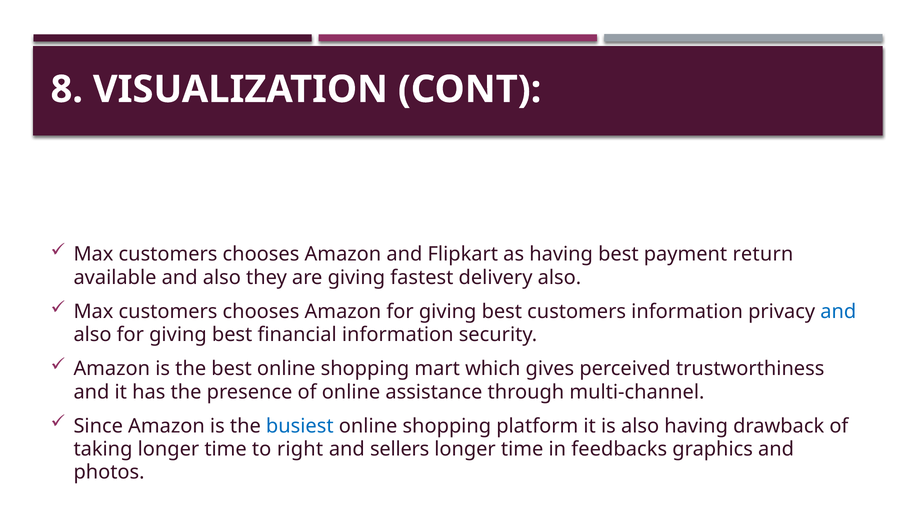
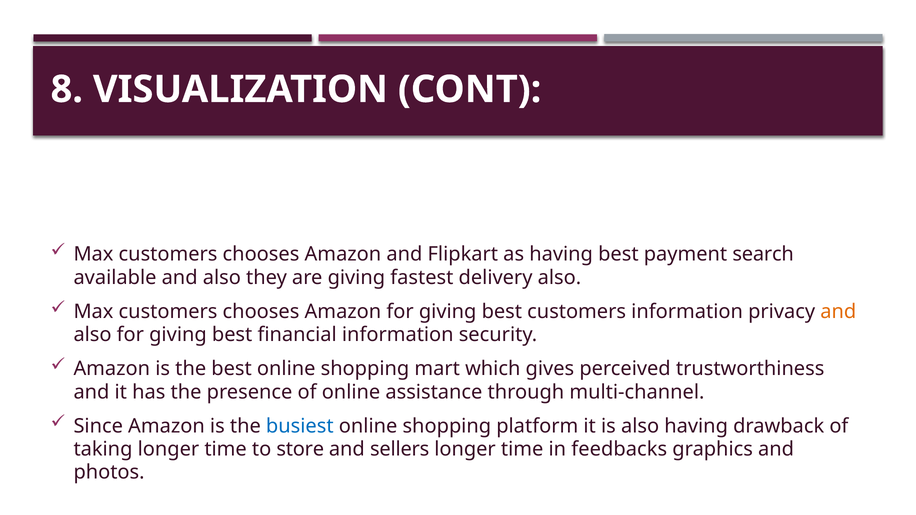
return: return -> search
and at (838, 312) colour: blue -> orange
right: right -> store
